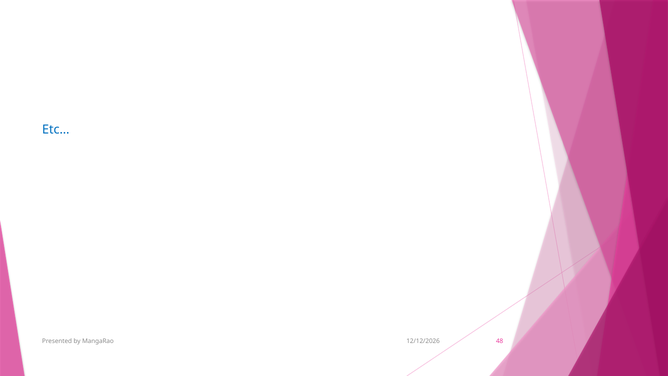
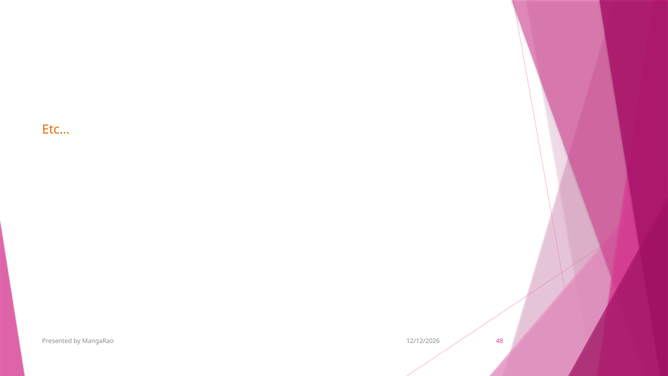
Etc… colour: blue -> orange
